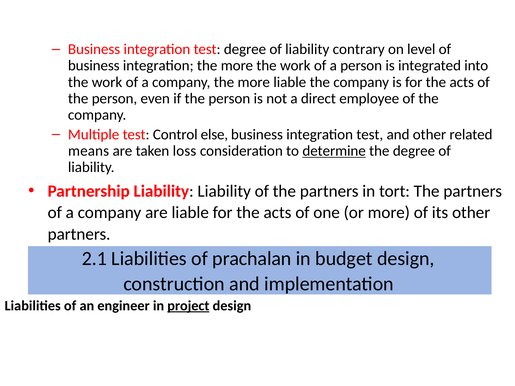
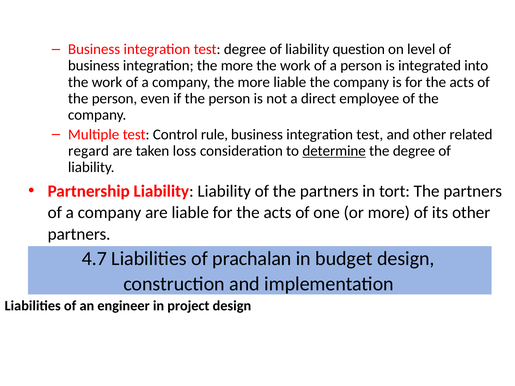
contrary: contrary -> question
else: else -> rule
means: means -> regard
2.1: 2.1 -> 4.7
project underline: present -> none
